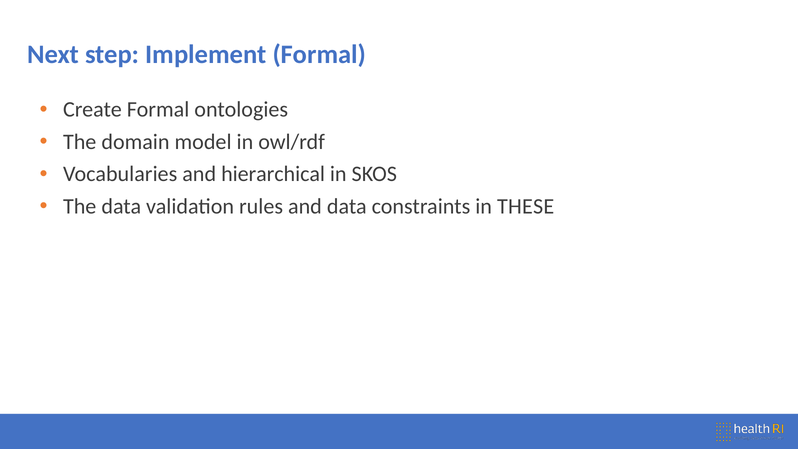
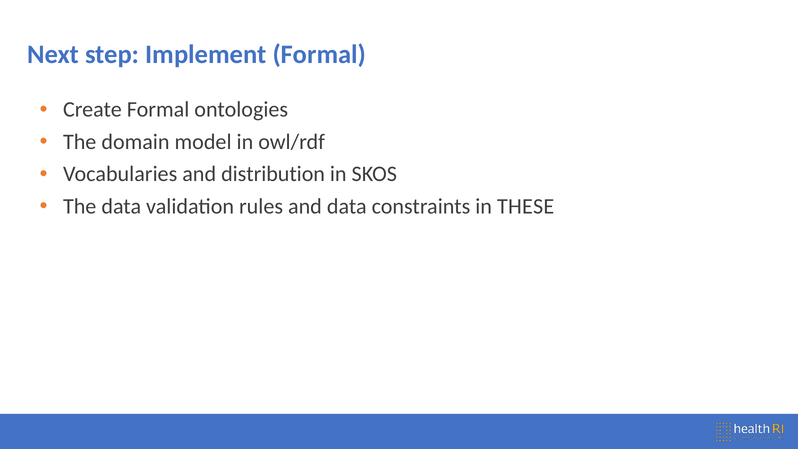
hierarchical: hierarchical -> distribution
